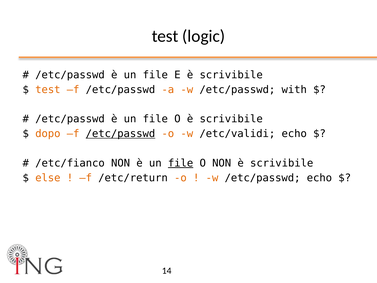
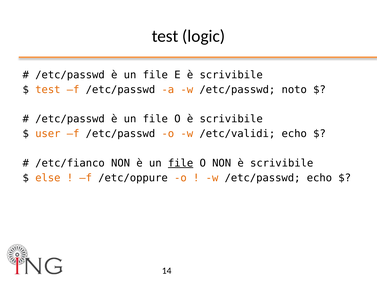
with: with -> noto
dopo: dopo -> user
/etc/passwd at (120, 134) underline: present -> none
/etc/return: /etc/return -> /etc/oppure
